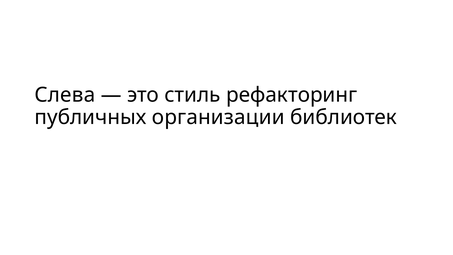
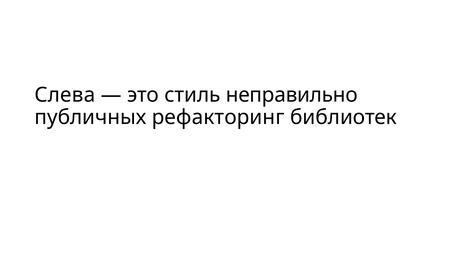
рефакторинг: рефакторинг -> неправильно
организации: организации -> рефакторинг
